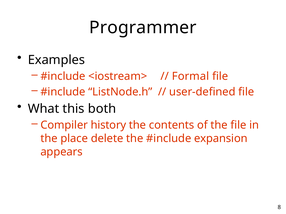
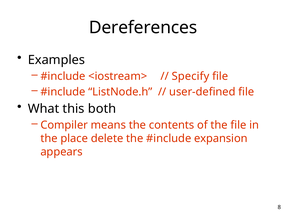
Programmer: Programmer -> Dereferences
Formal: Formal -> Specify
history: history -> means
